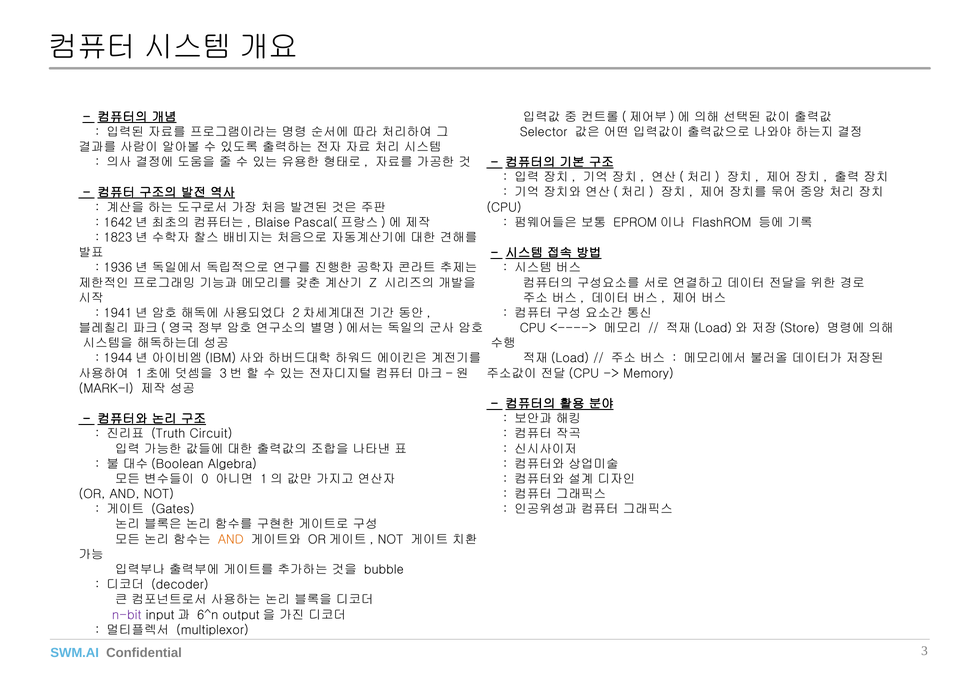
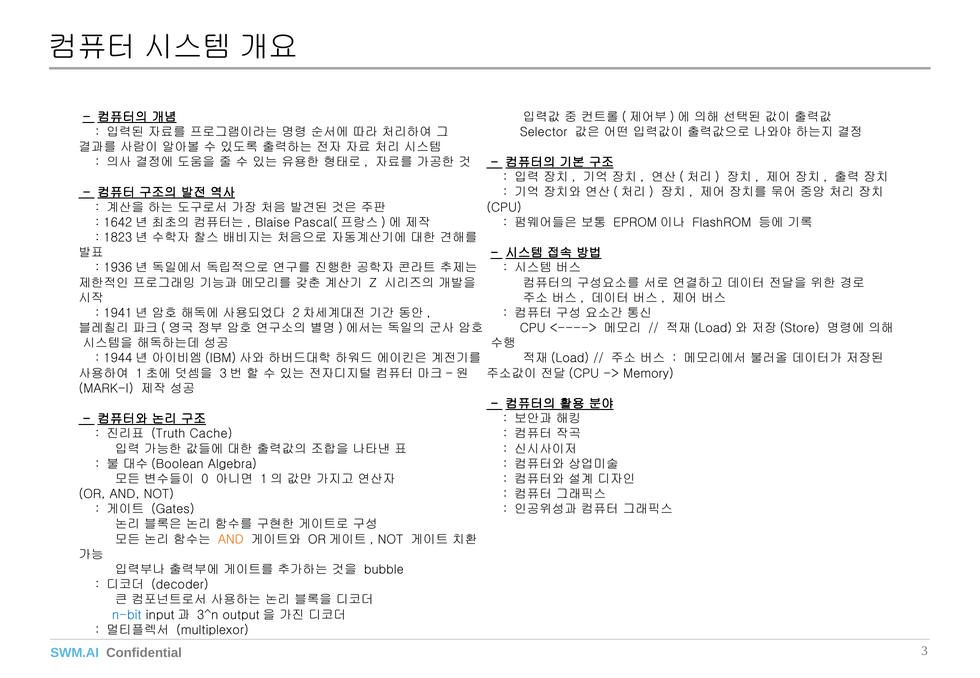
Circuit: Circuit -> Cache
n-bit colour: purple -> blue
6^n: 6^n -> 3^n
